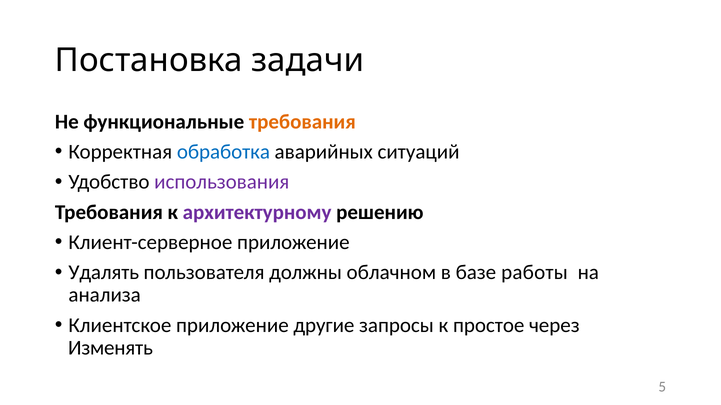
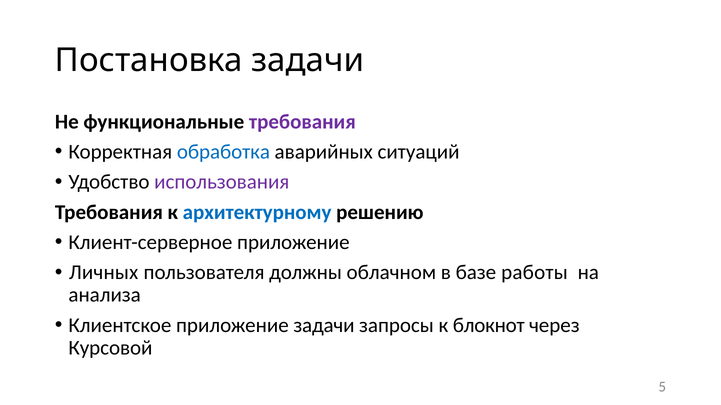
требования at (302, 122) colour: orange -> purple
архитектурному colour: purple -> blue
Удалять: Удалять -> Личных
приложение другие: другие -> задачи
простое: простое -> блокнот
Изменять: Изменять -> Курсовой
